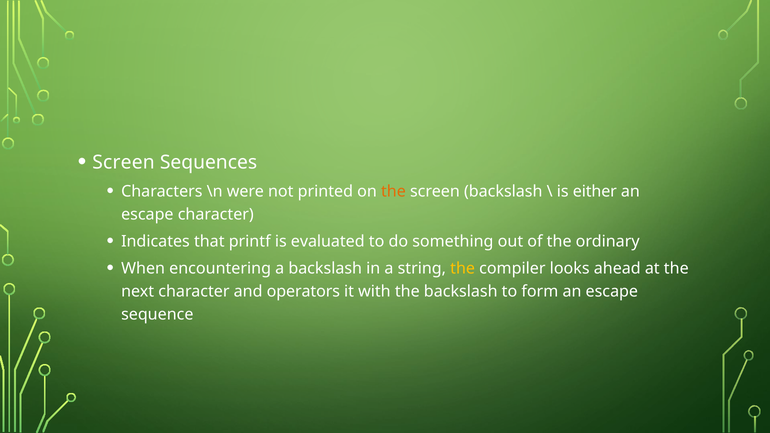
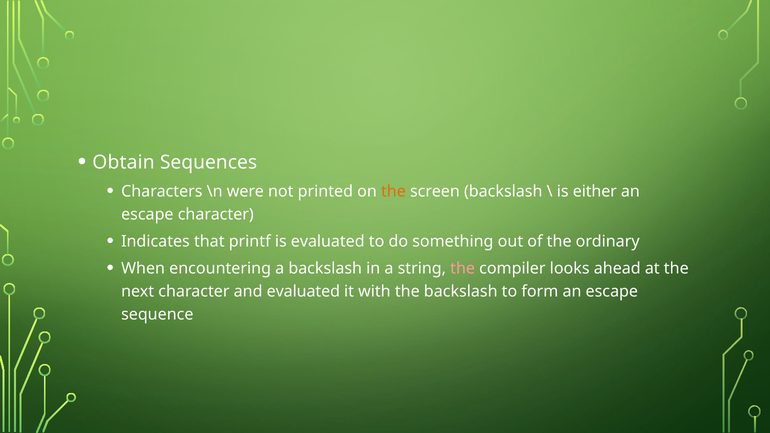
Screen at (124, 162): Screen -> Obtain
the at (463, 269) colour: yellow -> pink
and operators: operators -> evaluated
